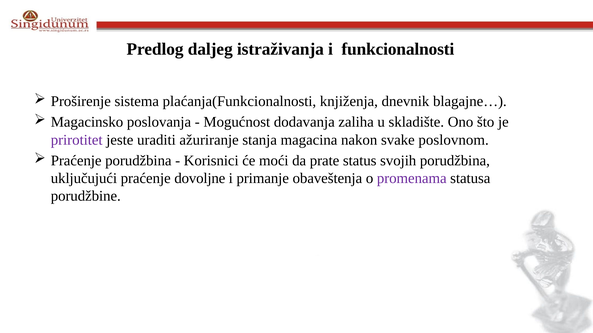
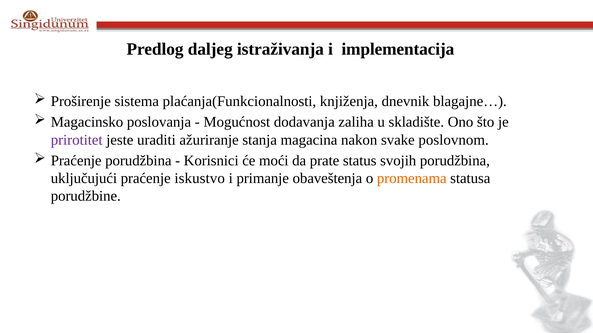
funkcionalnosti: funkcionalnosti -> implementacija
dovoljne: dovoljne -> iskustvo
promenama colour: purple -> orange
